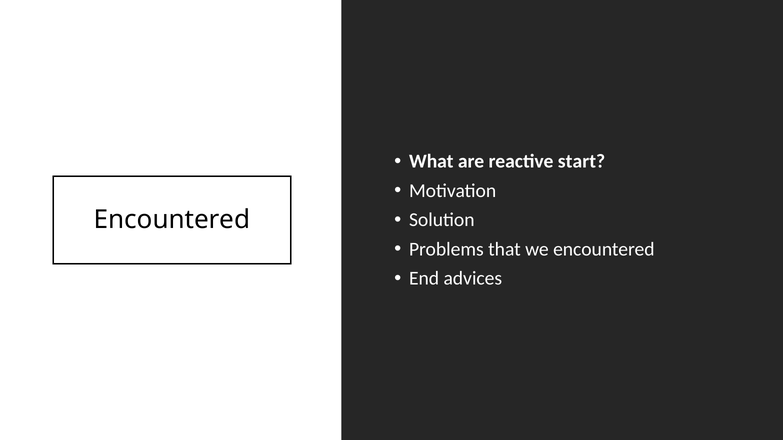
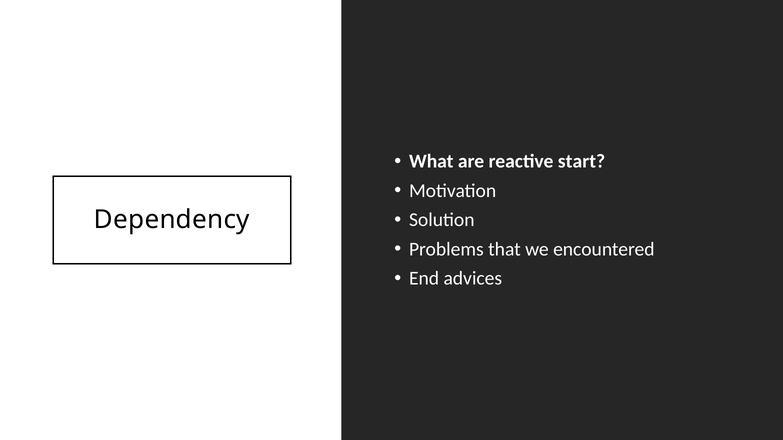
Encountered at (172, 220): Encountered -> Dependency
